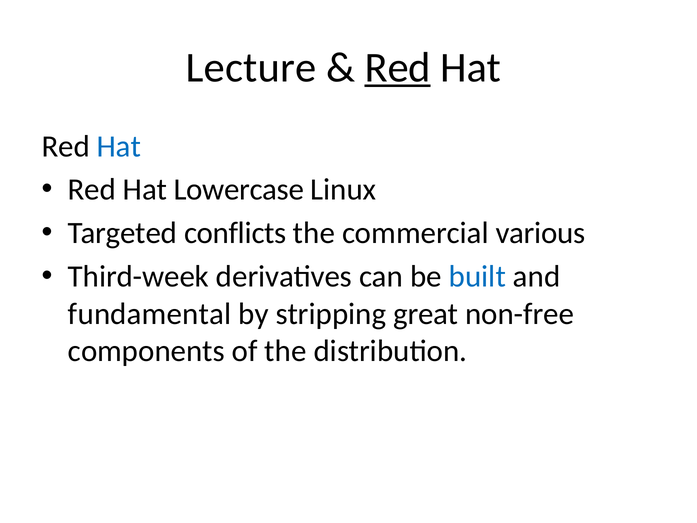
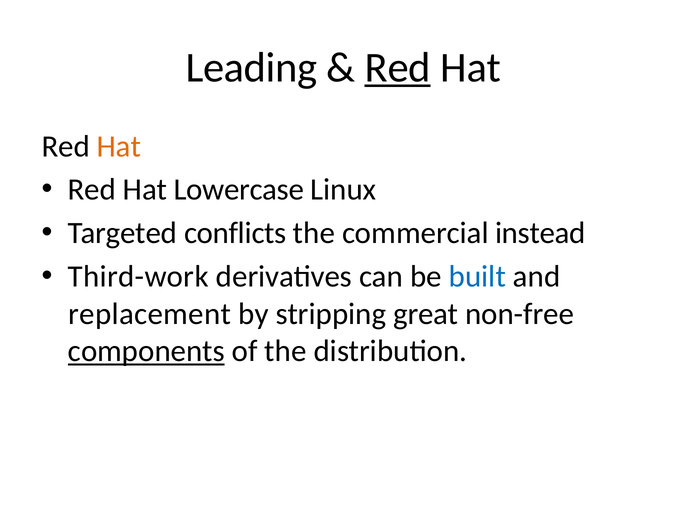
Lecture: Lecture -> Leading
Hat at (119, 146) colour: blue -> orange
various: various -> instead
Third-week: Third-week -> Third-work
fundamental: fundamental -> replacement
components underline: none -> present
